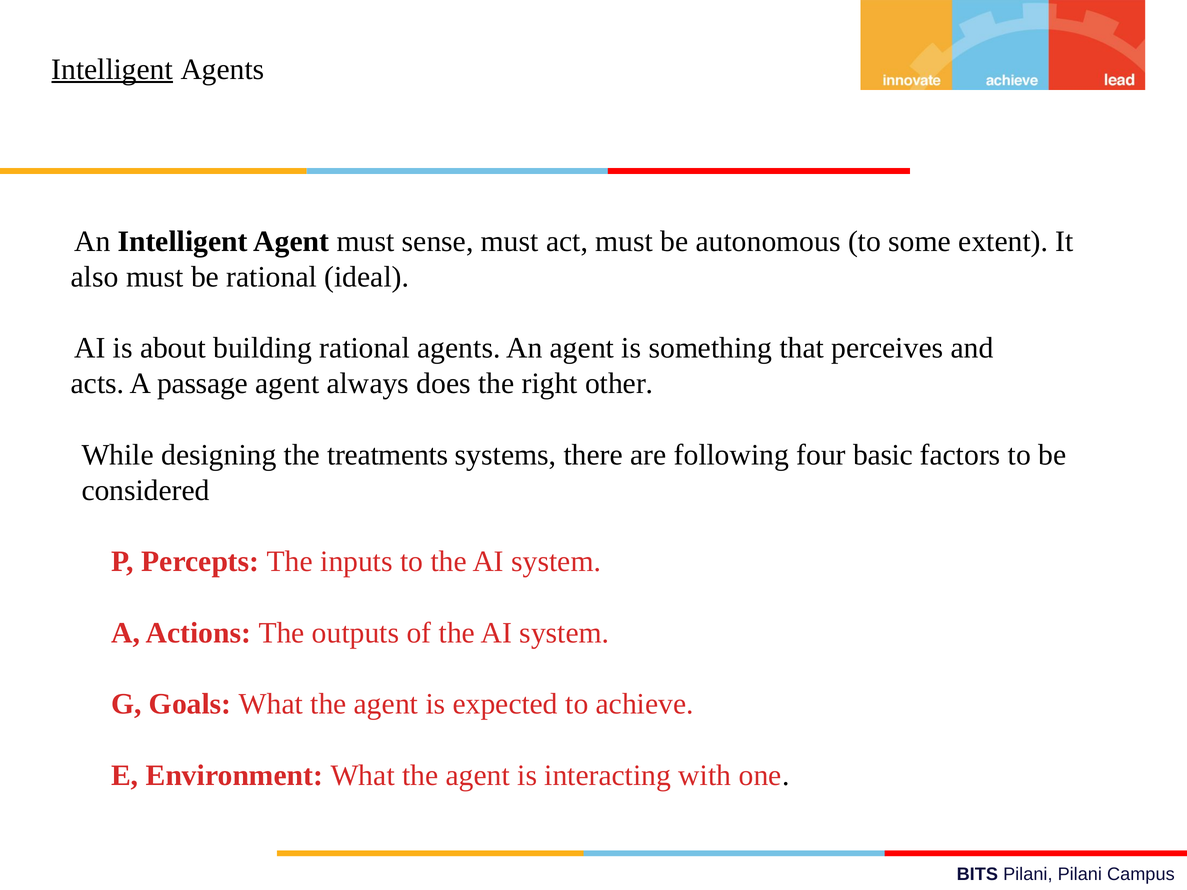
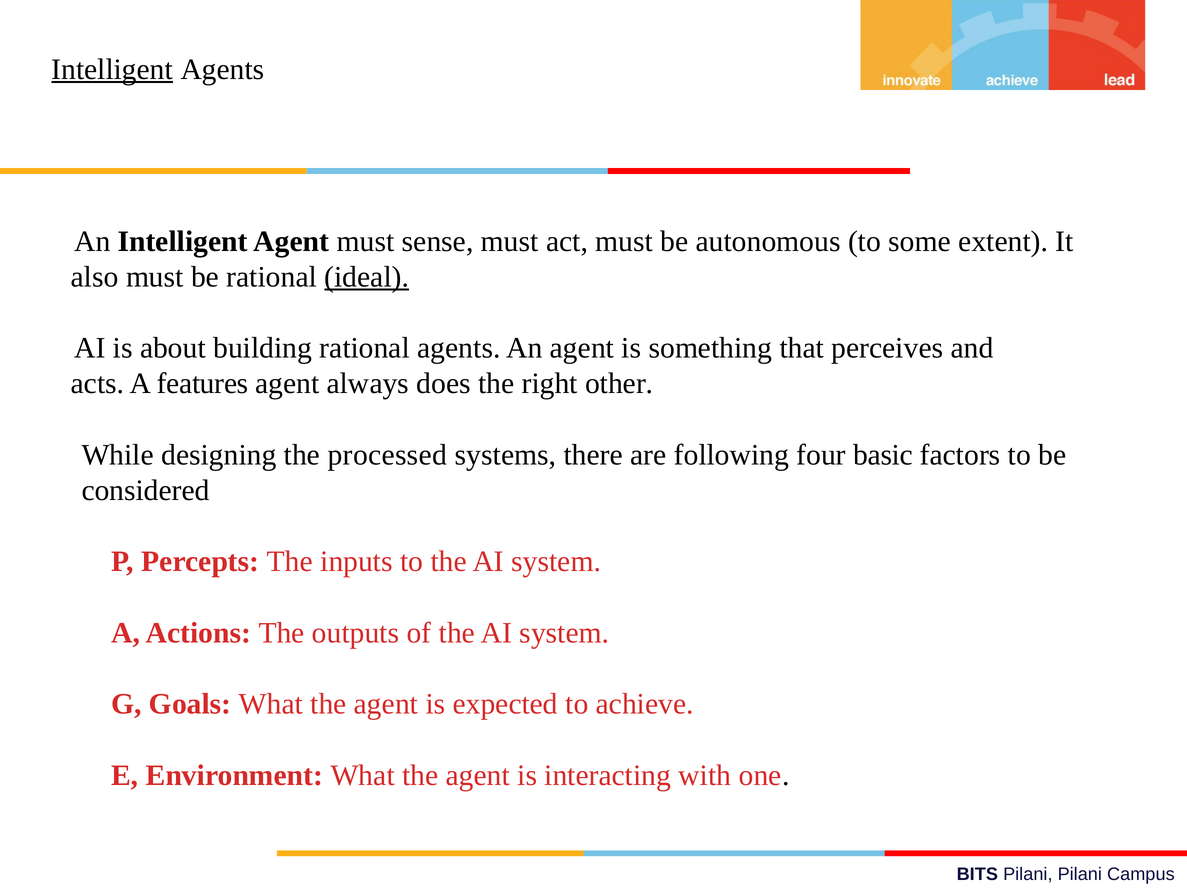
ideal underline: none -> present
passage: passage -> features
treatments: treatments -> processed
